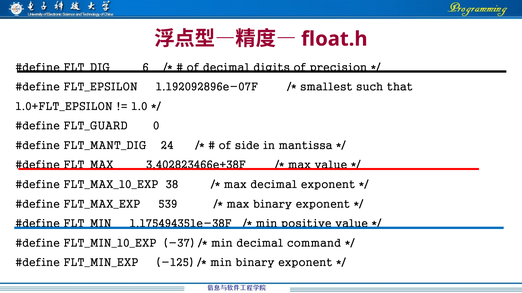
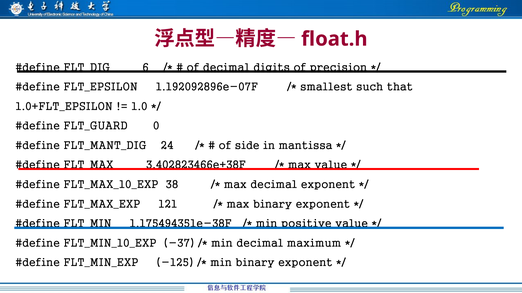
539: 539 -> 121
command: command -> maximum
